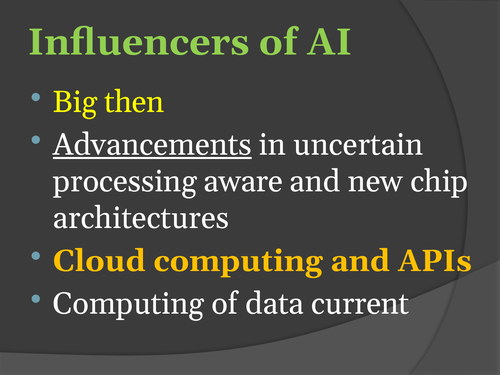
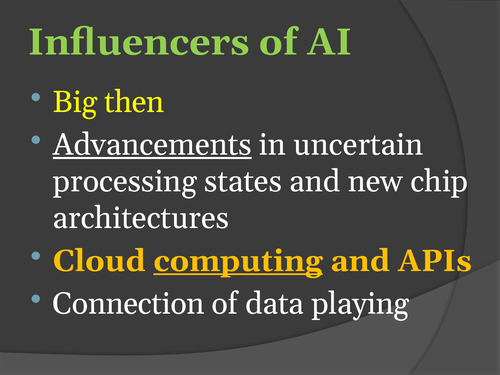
aware: aware -> states
computing at (238, 261) underline: none -> present
Computing at (128, 304): Computing -> Connection
current: current -> playing
